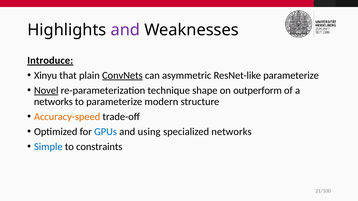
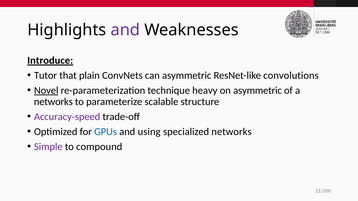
Xinyu: Xinyu -> Tutor
ConvNets underline: present -> none
ResNet-like parameterize: parameterize -> convolutions
shape: shape -> heavy
on outperform: outperform -> asymmetric
modern: modern -> scalable
Accuracy-speed colour: orange -> purple
Simple colour: blue -> purple
constraints: constraints -> compound
